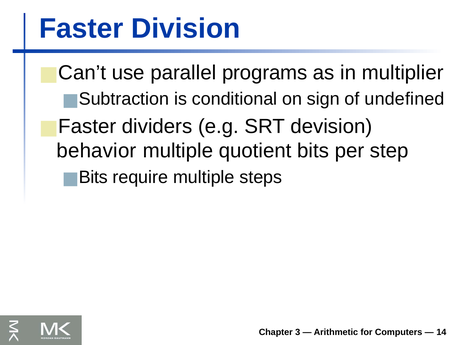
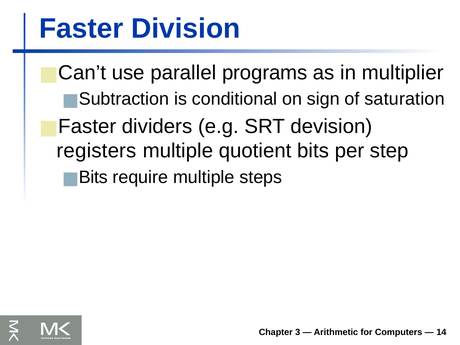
undefined: undefined -> saturation
behavior: behavior -> registers
